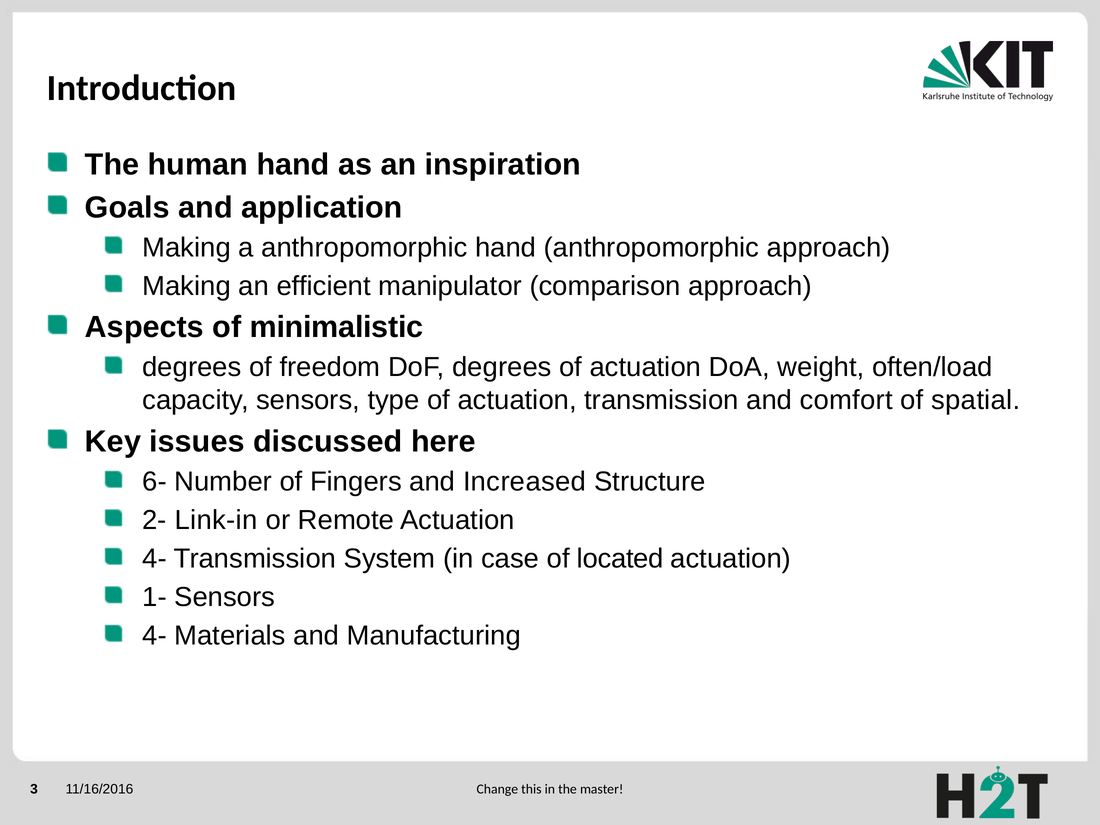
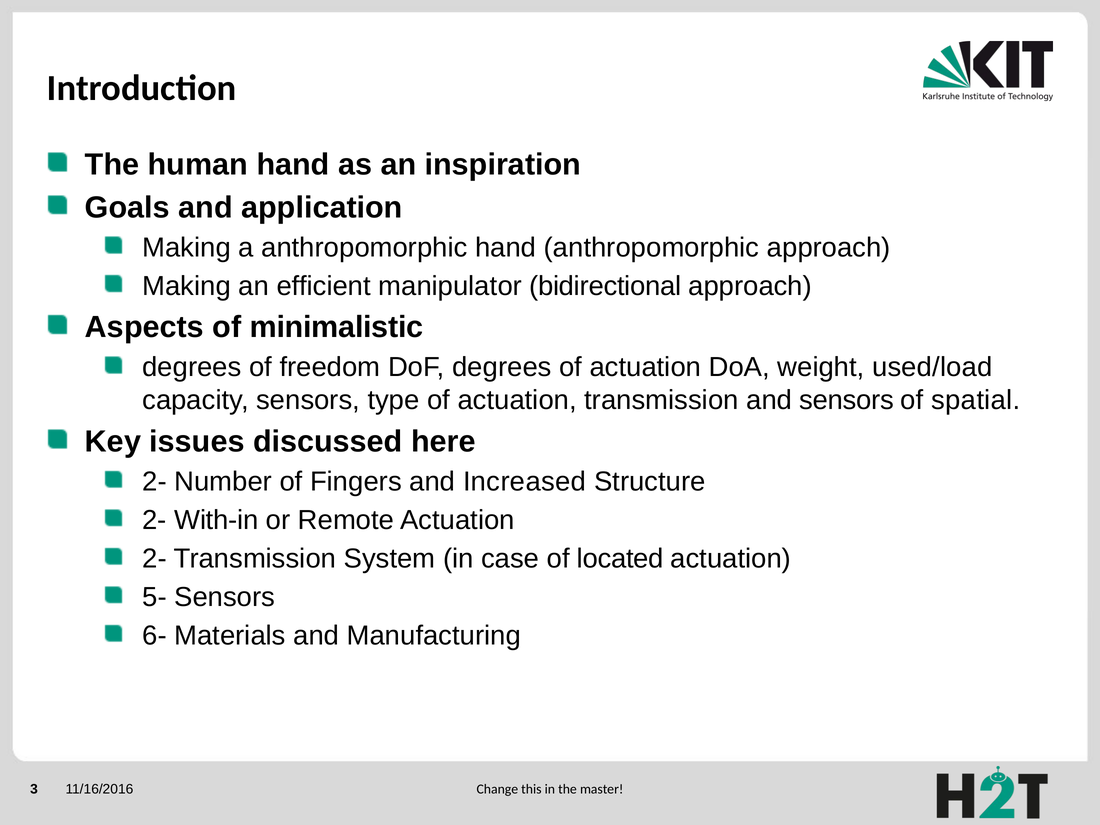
comparison: comparison -> bidirectional
often/load: often/load -> used/load
and comfort: comfort -> sensors
6- at (154, 482): 6- -> 2-
Link-in: Link-in -> With-in
4- at (154, 559): 4- -> 2-
1-: 1- -> 5-
4- at (154, 636): 4- -> 6-
